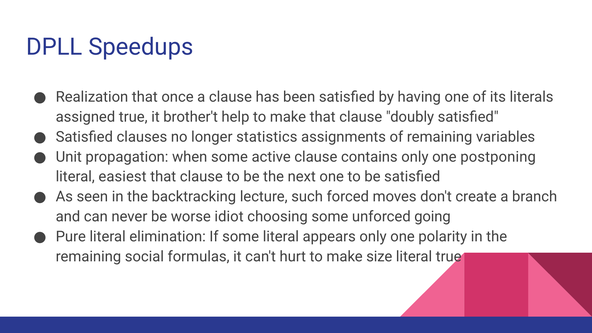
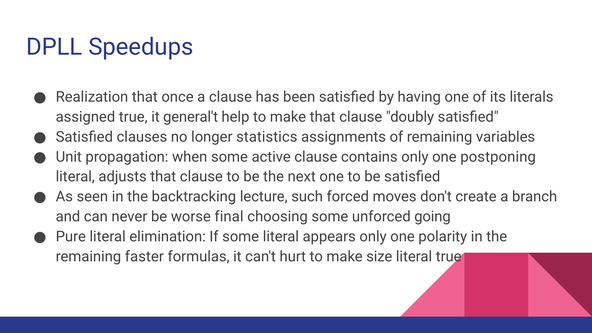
brother't: brother't -> general't
easiest: easiest -> adjusts
idiot: idiot -> final
social: social -> faster
